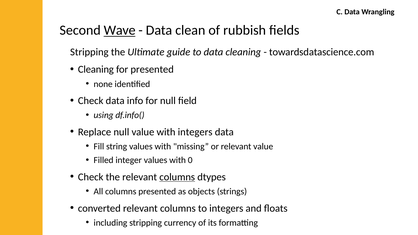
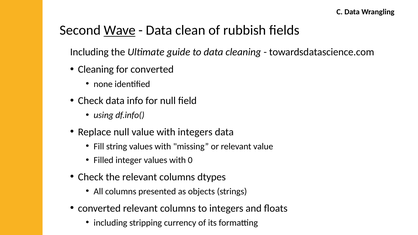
Stripping at (89, 52): Stripping -> Including
for presented: presented -> converted
columns at (177, 177) underline: present -> none
